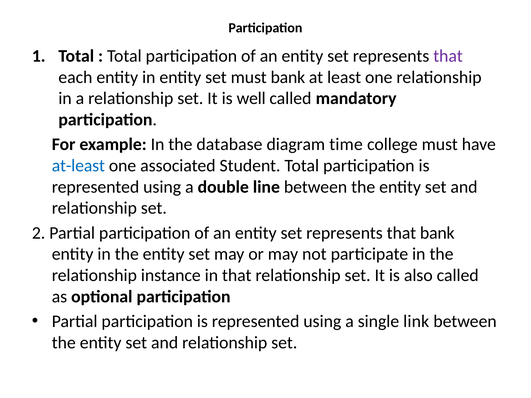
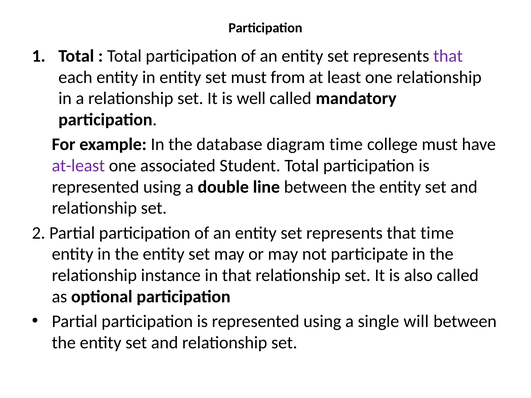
must bank: bank -> from
at-least colour: blue -> purple
that bank: bank -> time
link: link -> will
